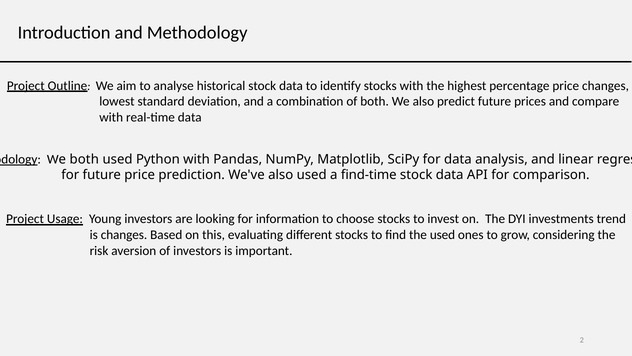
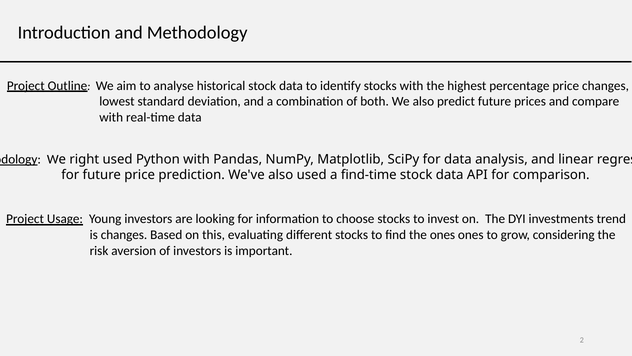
both at (84, 159): both -> right
the used: used -> ones
